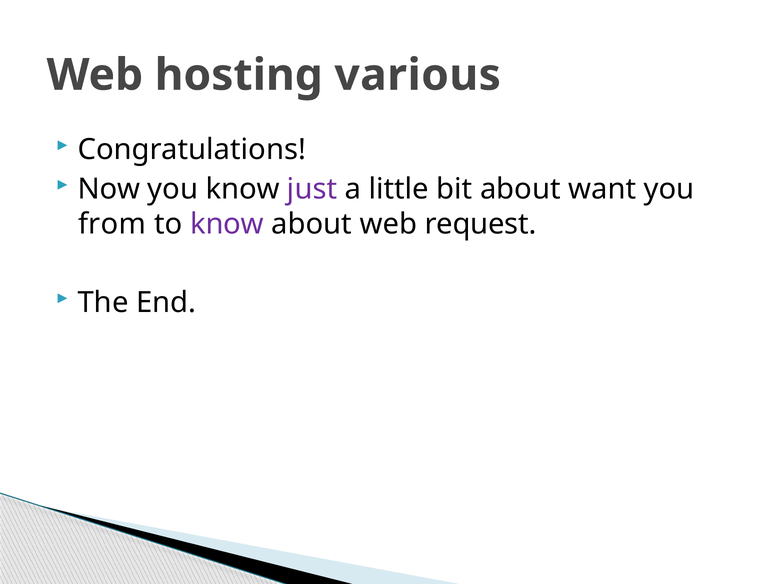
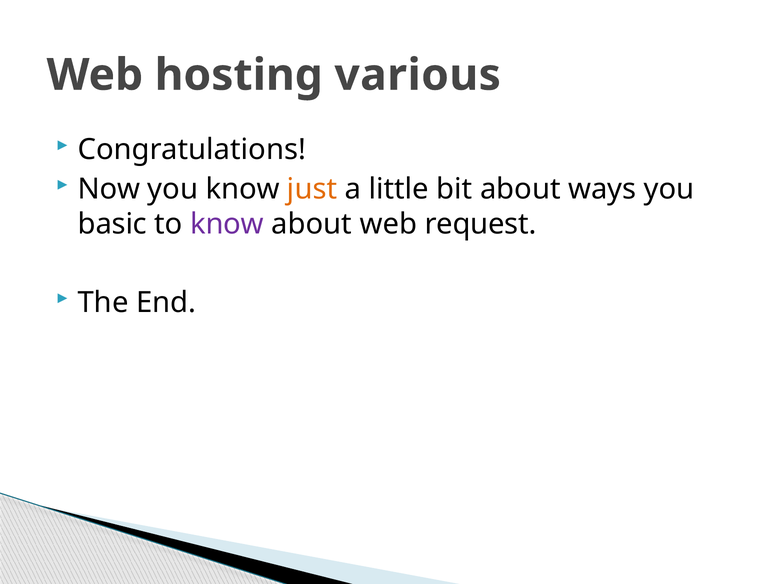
just colour: purple -> orange
want: want -> ways
from: from -> basic
